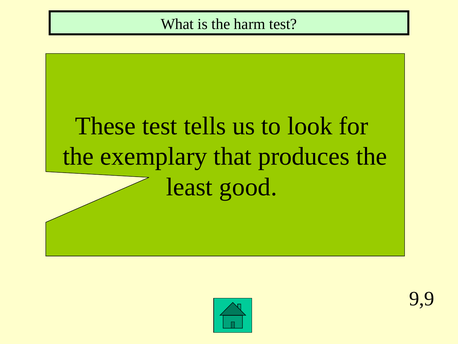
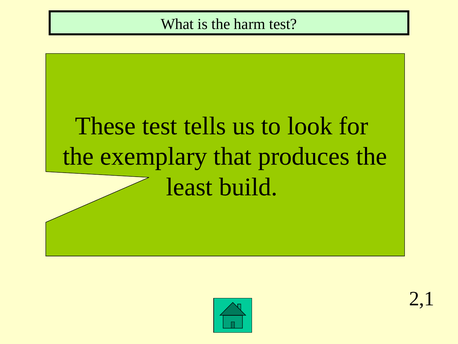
good: good -> build
9,9: 9,9 -> 2,1
